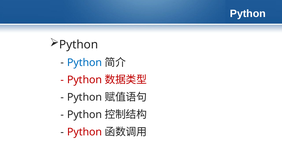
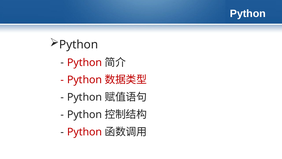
Python at (85, 62) colour: blue -> red
